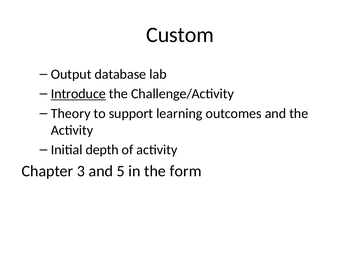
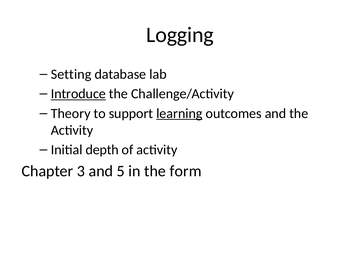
Custom: Custom -> Logging
Output: Output -> Setting
learning underline: none -> present
